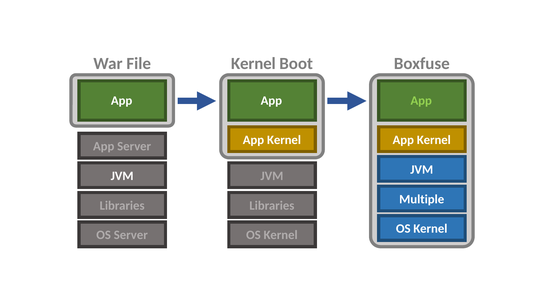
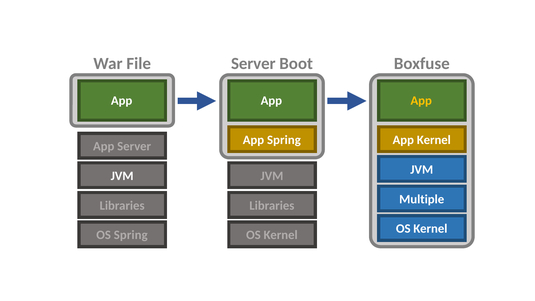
Kernel at (253, 64): Kernel -> Server
App at (421, 100) colour: light green -> yellow
Kernel at (284, 140): Kernel -> Spring
OS Server: Server -> Spring
